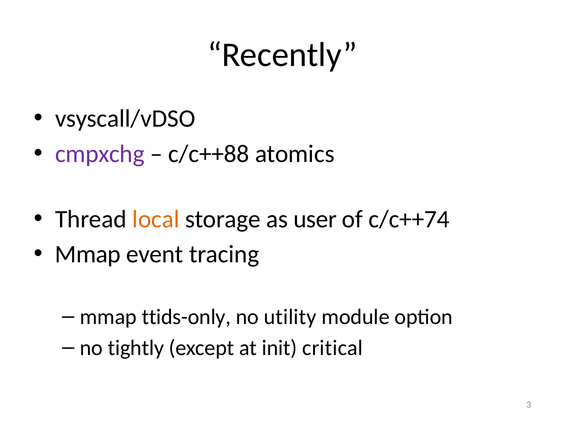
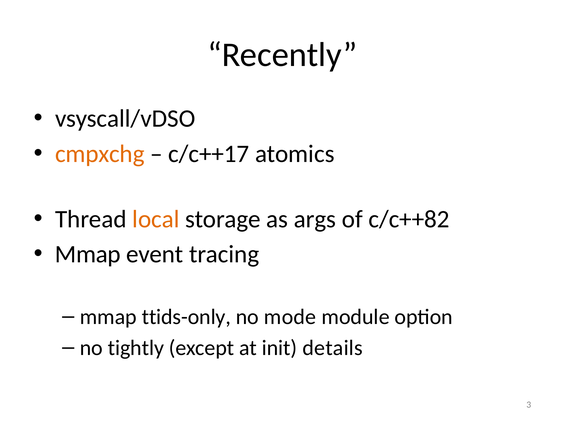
cmpxchg colour: purple -> orange
c/c++88: c/c++88 -> c/c++17
user: user -> args
c/c++74: c/c++74 -> c/c++82
utility: utility -> mode
critical: critical -> details
